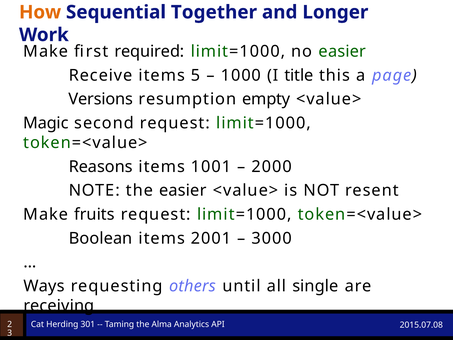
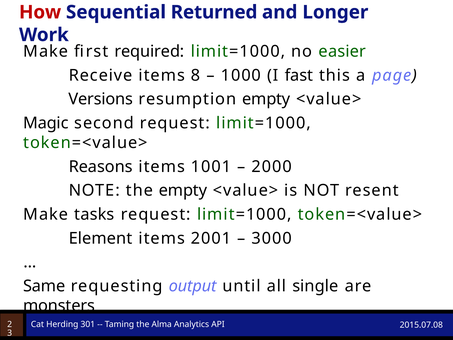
How colour: orange -> red
Together: Together -> Returned
5: 5 -> 8
title: title -> fast
the easier: easier -> empty
fruits: fruits -> tasks
Boolean: Boolean -> Element
Ways: Ways -> Same
others: others -> output
receiving: receiving -> monsters
